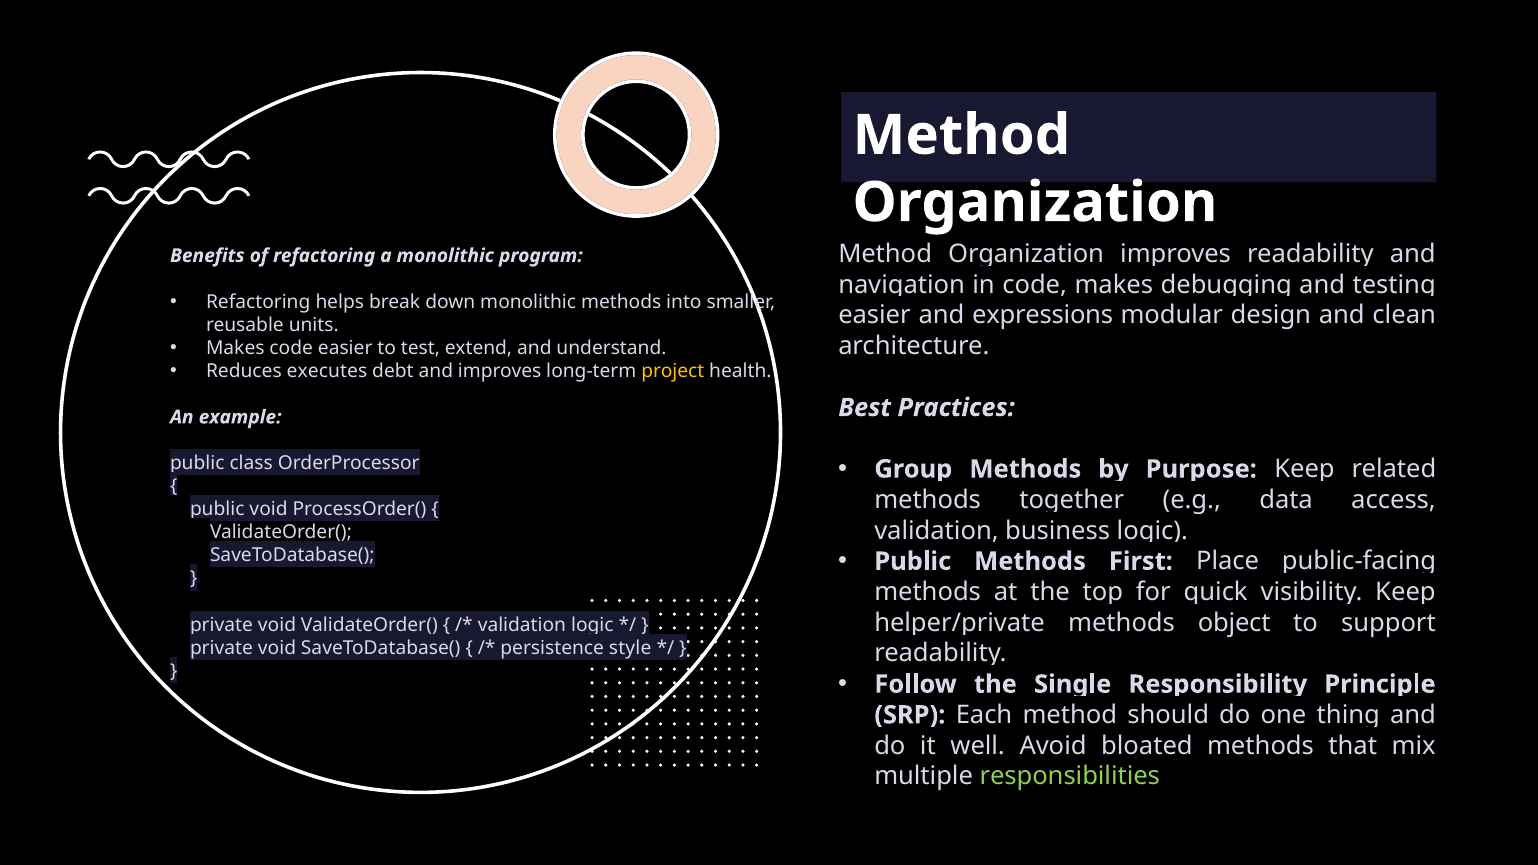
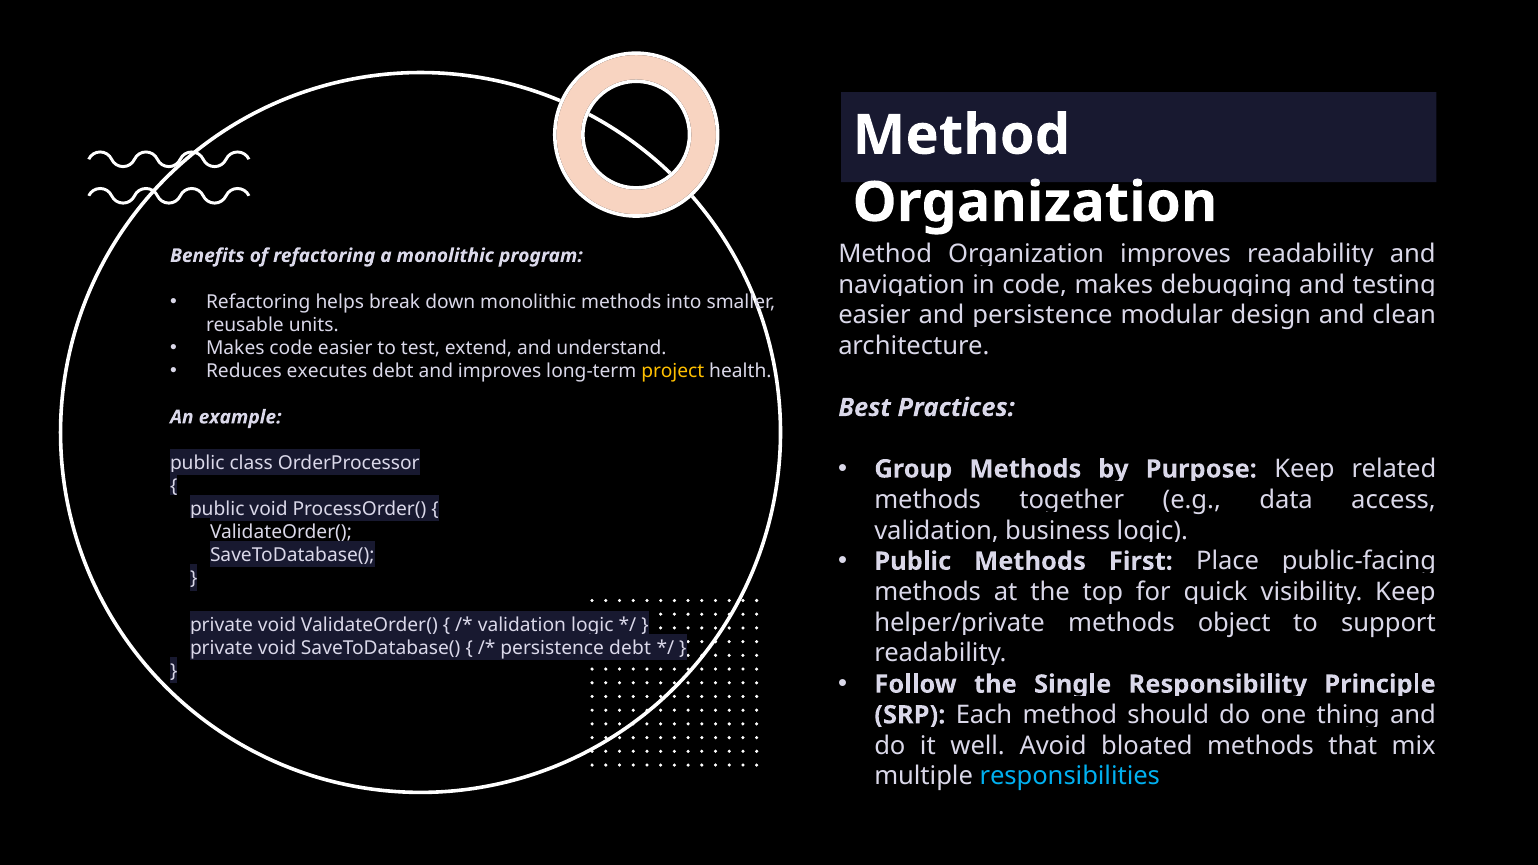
expressions at (1043, 315): expressions -> persistence
persistence style: style -> debt
responsibilities colour: light green -> light blue
